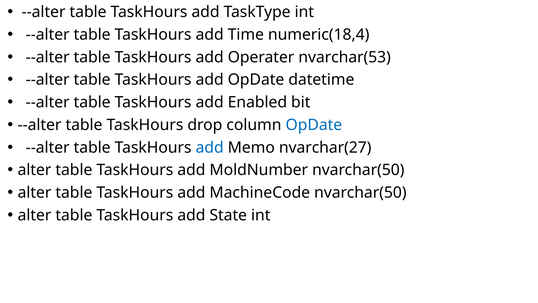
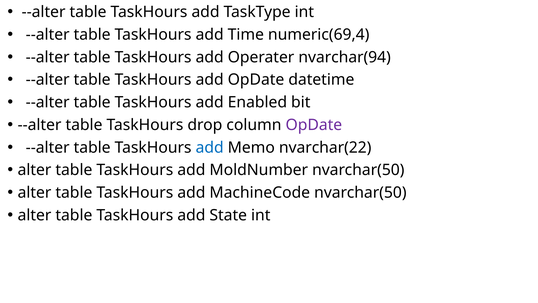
numeric(18,4: numeric(18,4 -> numeric(69,4
nvarchar(53: nvarchar(53 -> nvarchar(94
OpDate at (314, 125) colour: blue -> purple
nvarchar(27: nvarchar(27 -> nvarchar(22
